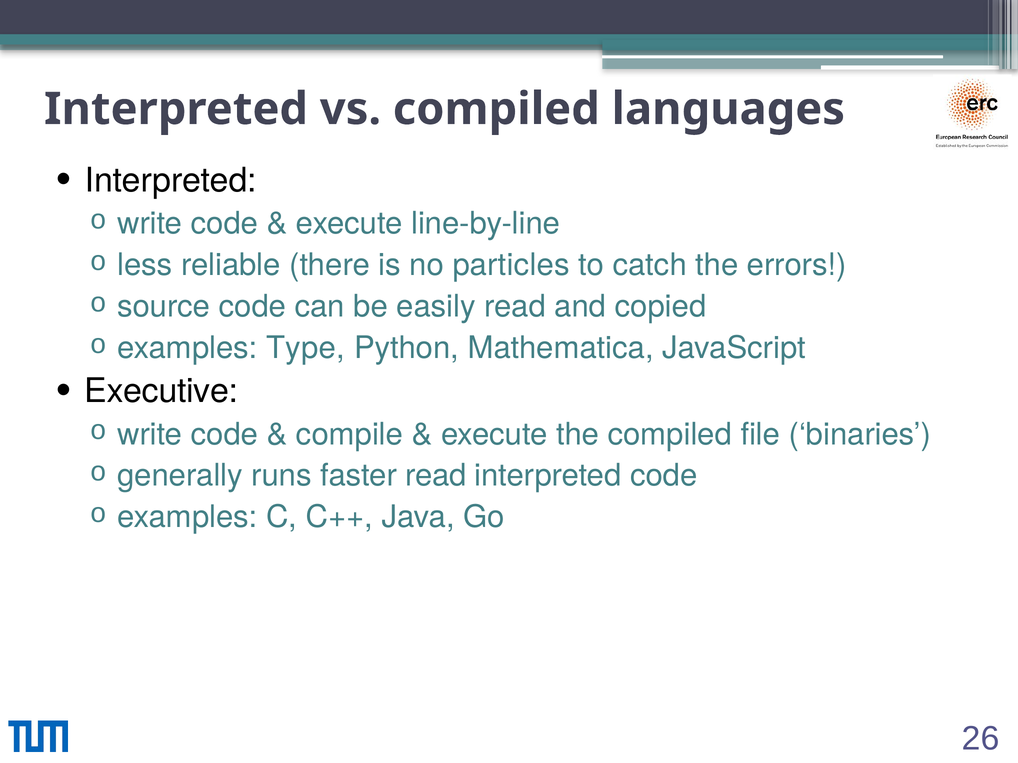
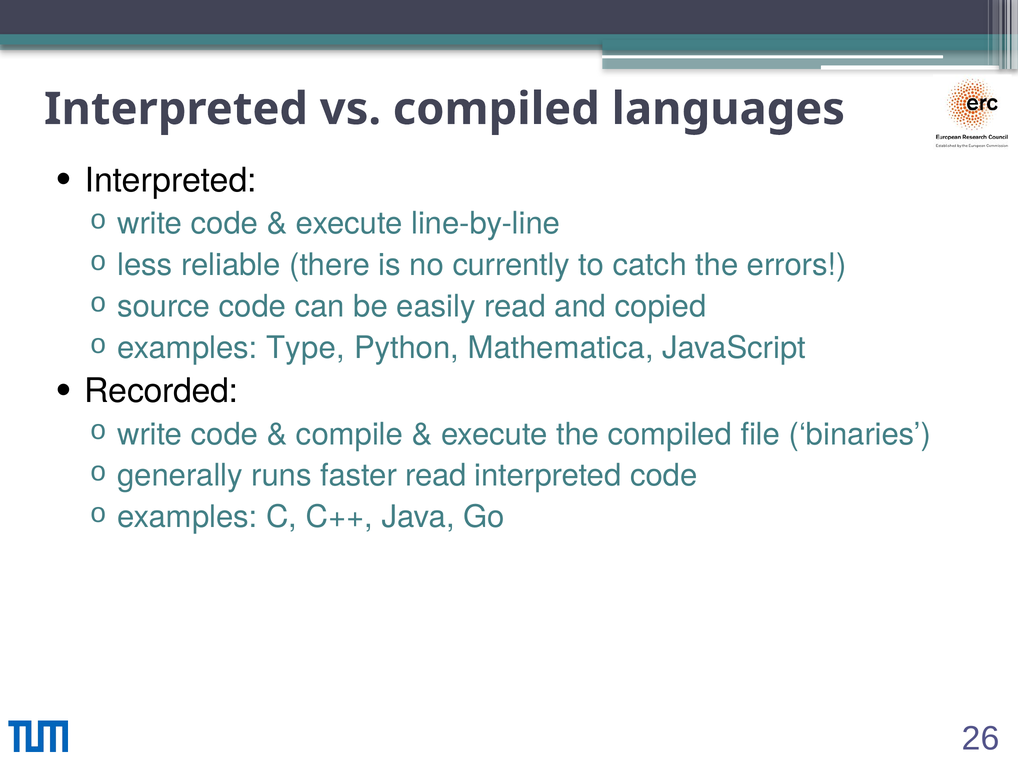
particles: particles -> currently
Executive: Executive -> Recorded
